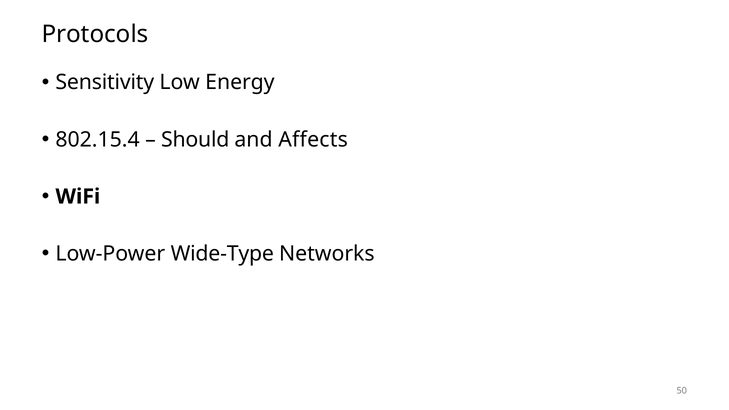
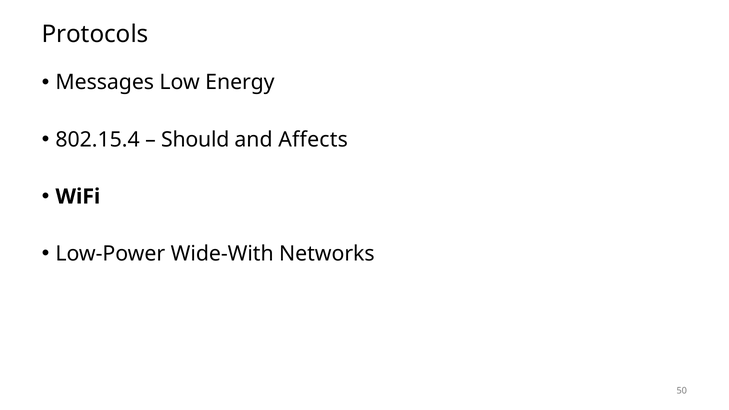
Sensitivity: Sensitivity -> Messages
Wide-Type: Wide-Type -> Wide-With
